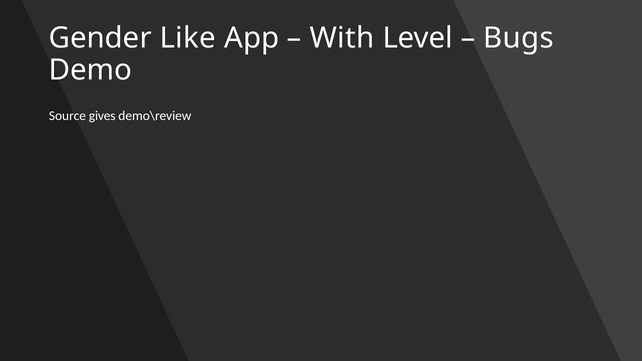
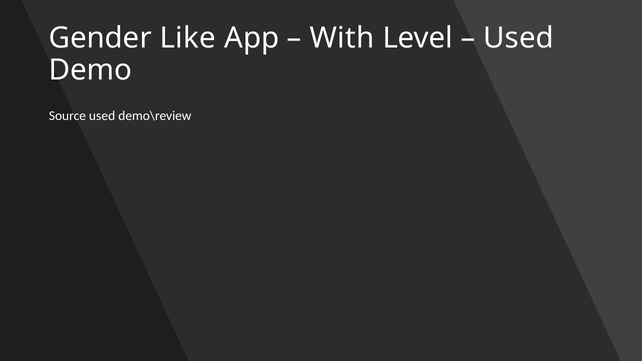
Bugs at (518, 38): Bugs -> Used
Source gives: gives -> used
